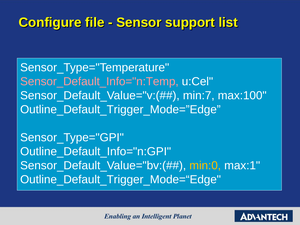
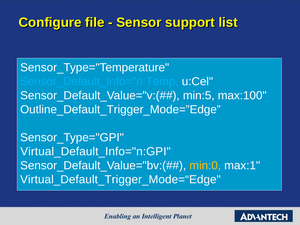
Sensor_Default_Info="n:Temp colour: pink -> light blue
min:7: min:7 -> min:5
Outline_Default_Info="n:GPI: Outline_Default_Info="n:GPI -> Virtual_Default_Info="n:GPI
Outline_Default_Trigger_Mode=“Edge: Outline_Default_Trigger_Mode=“Edge -> Virtual_Default_Trigger_Mode=“Edge
